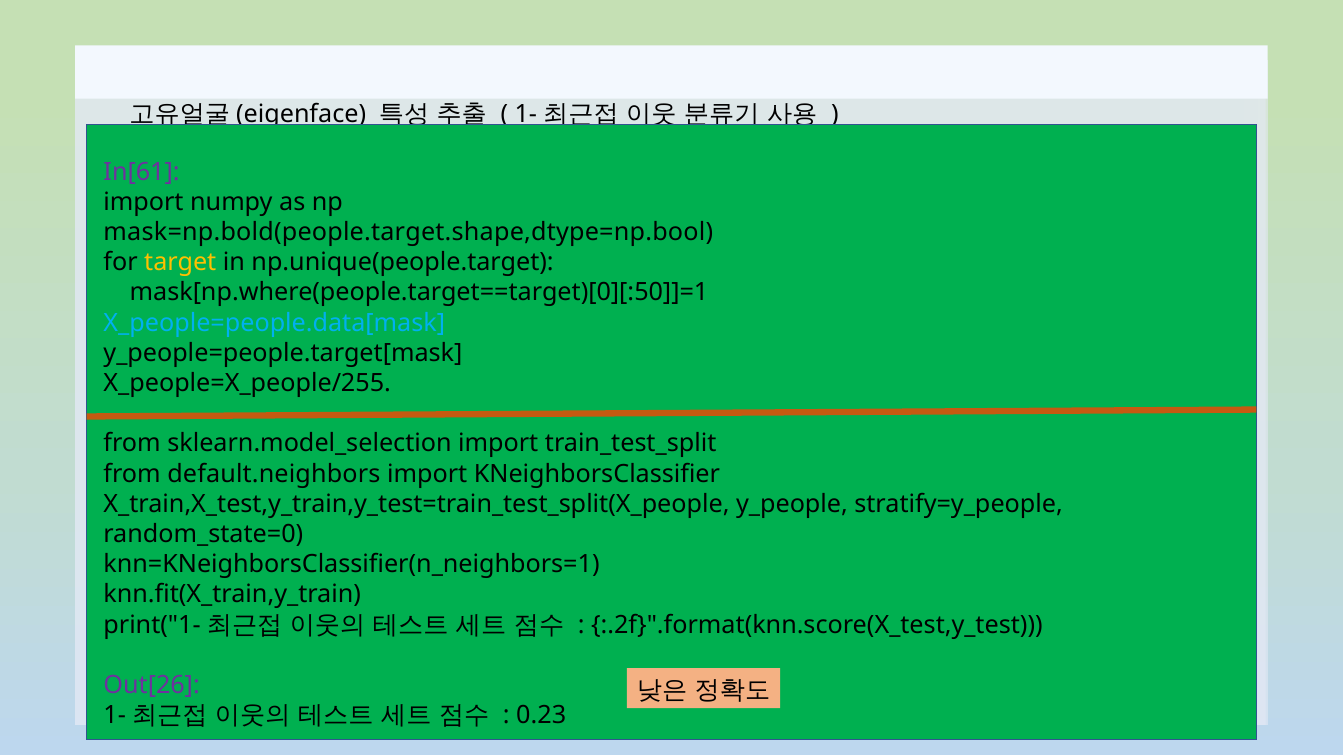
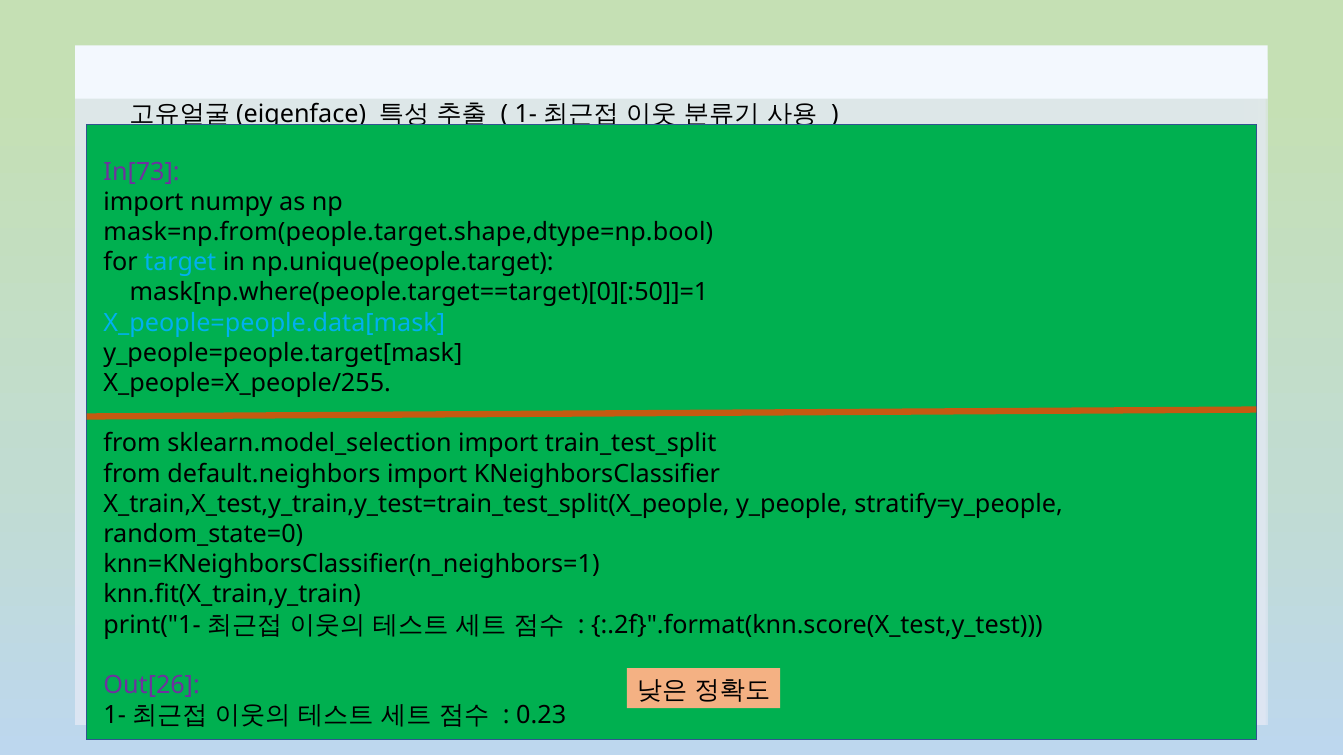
In[61: In[61 -> In[73
mask=np.bold(people.target.shape,dtype=np.bool: mask=np.bold(people.target.shape,dtype=np.bool -> mask=np.from(people.target.shape,dtype=np.bool
target colour: yellow -> light blue
